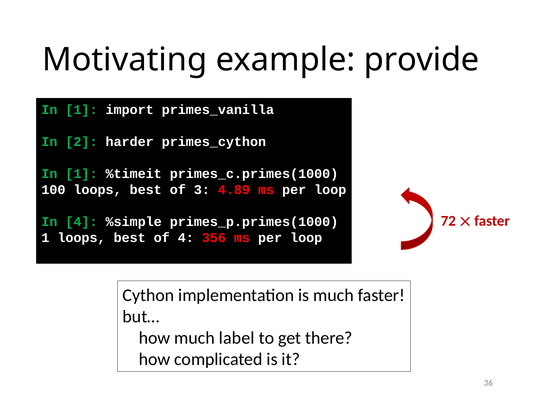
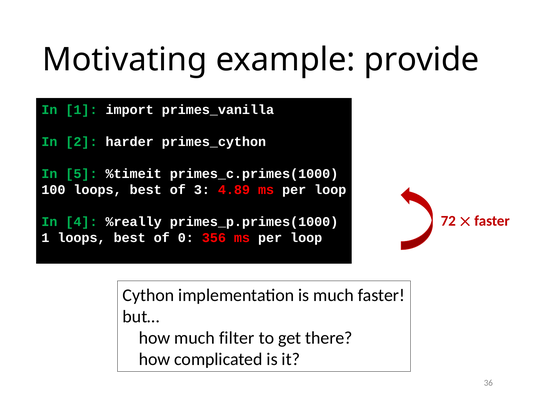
1 at (81, 174): 1 -> 5
%simple: %simple -> %really
of 4: 4 -> 0
label: label -> filter
